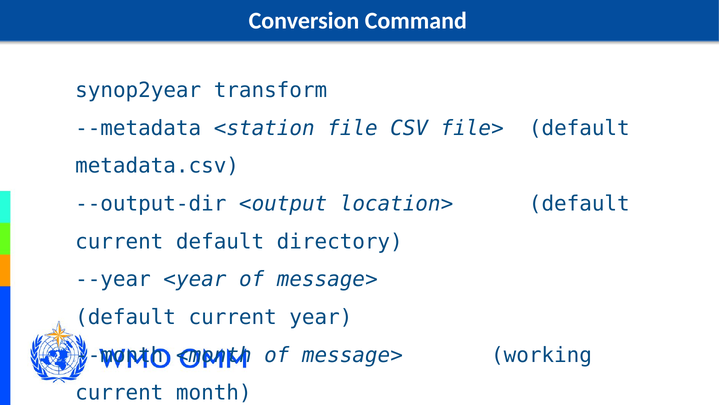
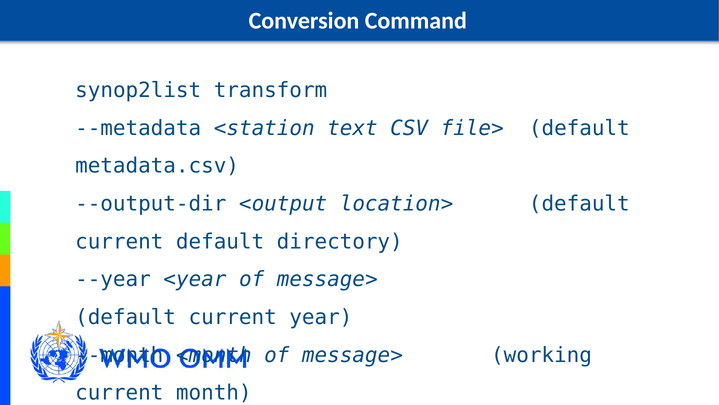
synop2year: synop2year -> synop2list
<station file: file -> text
